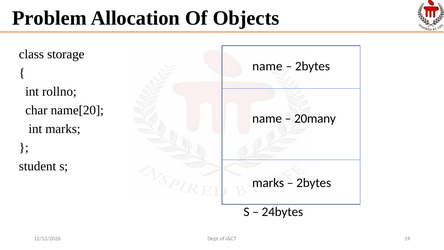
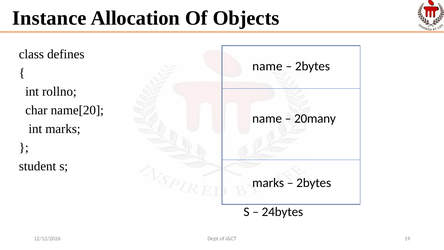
Problem: Problem -> Instance
storage: storage -> defines
